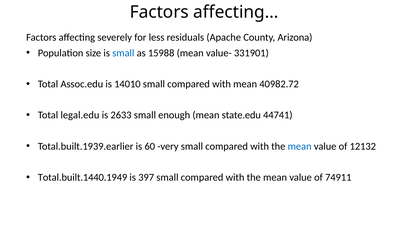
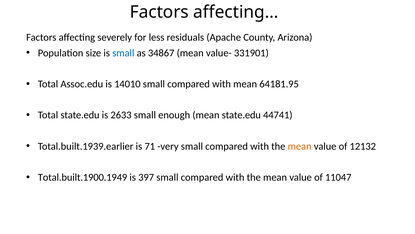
15988: 15988 -> 34867
40982.72: 40982.72 -> 64181.95
Total legal.edu: legal.edu -> state.edu
60: 60 -> 71
mean at (300, 146) colour: blue -> orange
Total.built.1440.1949: Total.built.1440.1949 -> Total.built.1900.1949
74911: 74911 -> 11047
